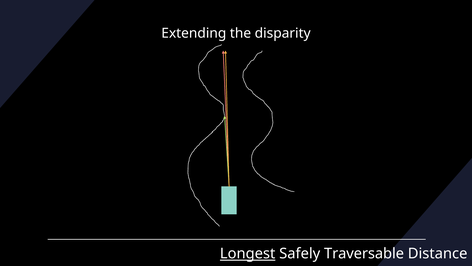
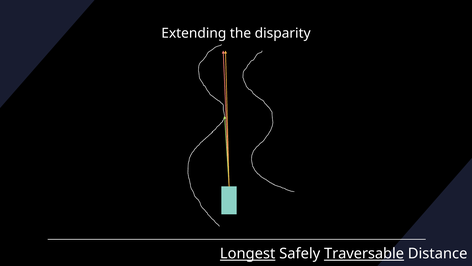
Traversable underline: none -> present
